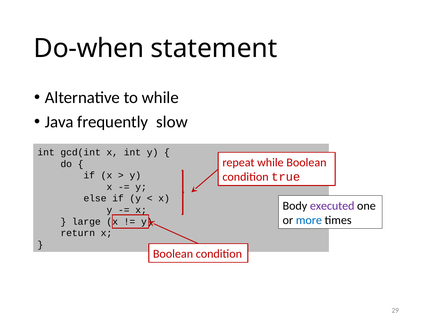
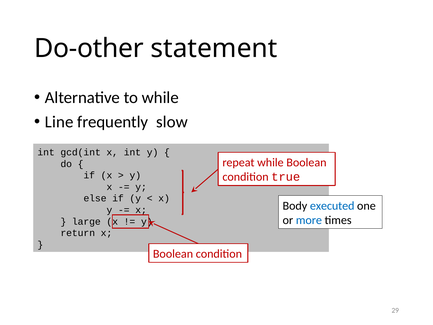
Do-when: Do-when -> Do-other
Java: Java -> Line
executed colour: purple -> blue
